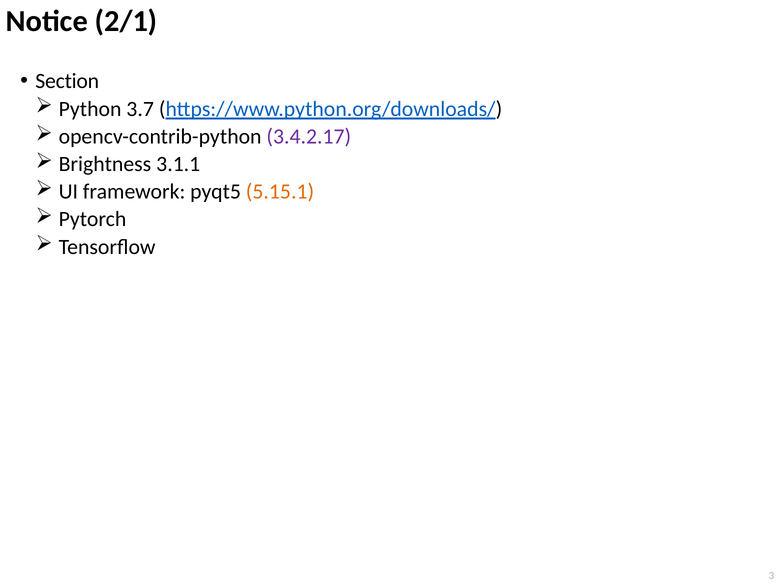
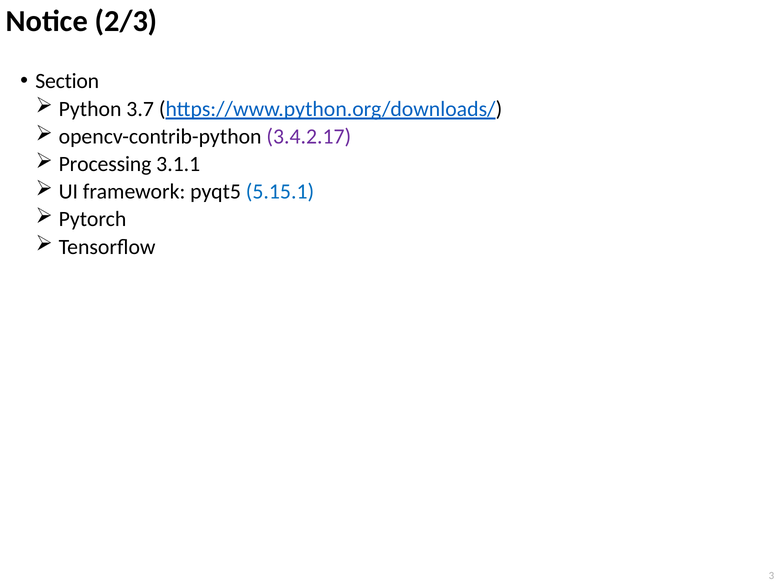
2/1: 2/1 -> 2/3
Brightness: Brightness -> Processing
5.15.1 colour: orange -> blue
